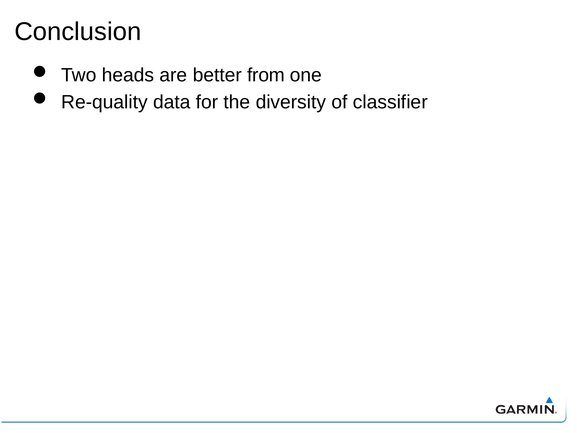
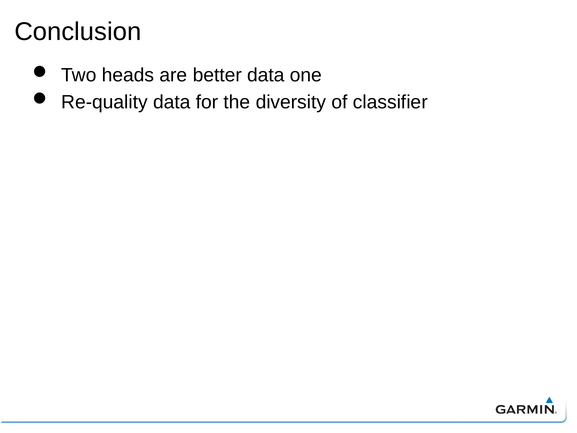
better from: from -> data
